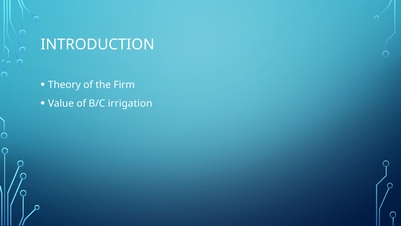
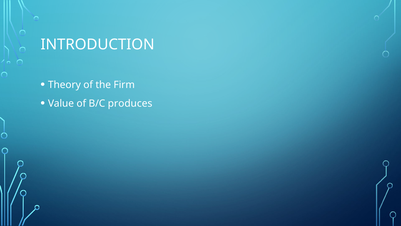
irrigation: irrigation -> produces
